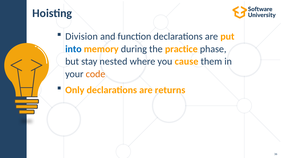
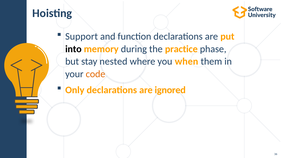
Division: Division -> Support
into colour: blue -> black
cause: cause -> when
returns: returns -> ignored
